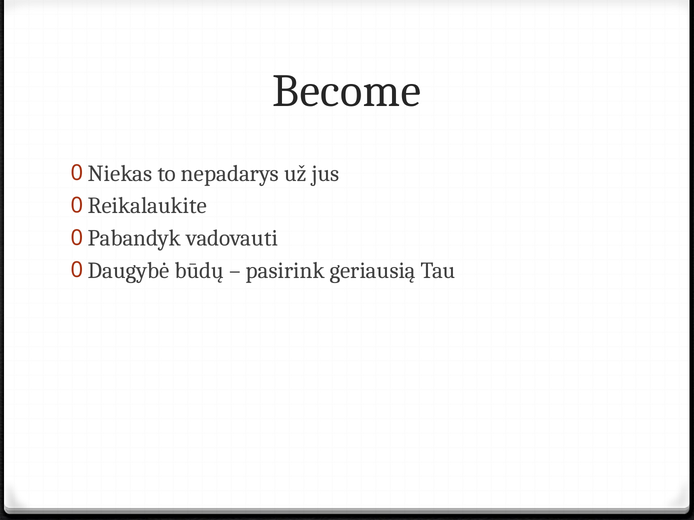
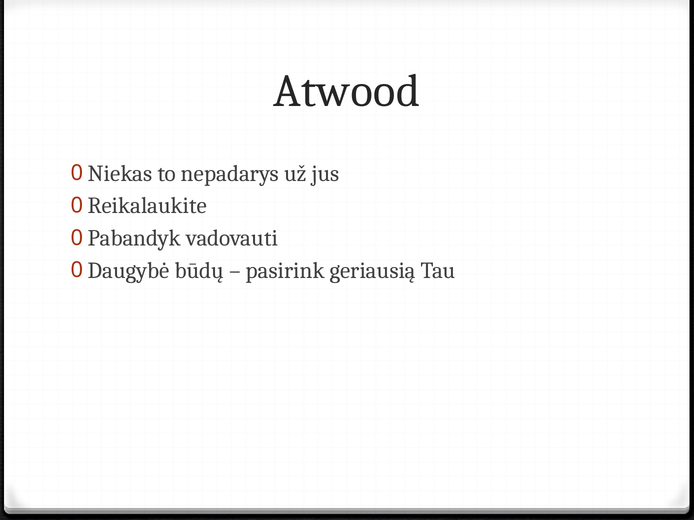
Become: Become -> Atwood
